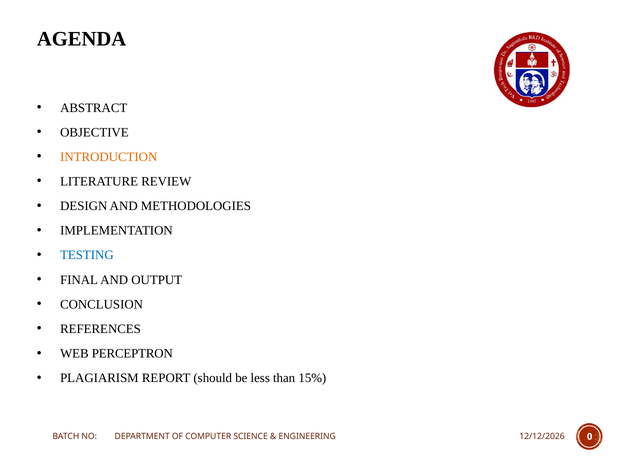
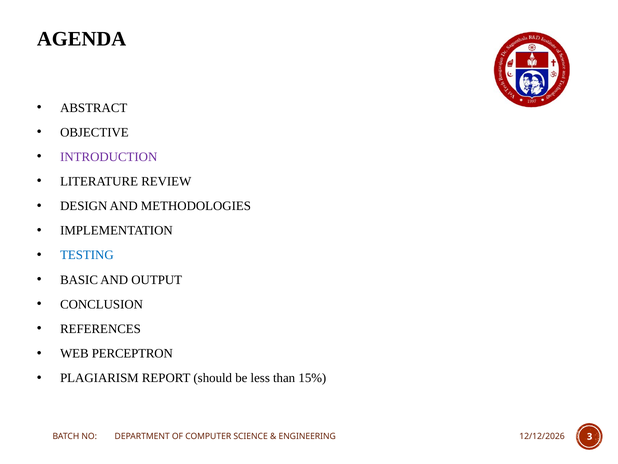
INTRODUCTION colour: orange -> purple
FINAL: FINAL -> BASIC
0: 0 -> 3
